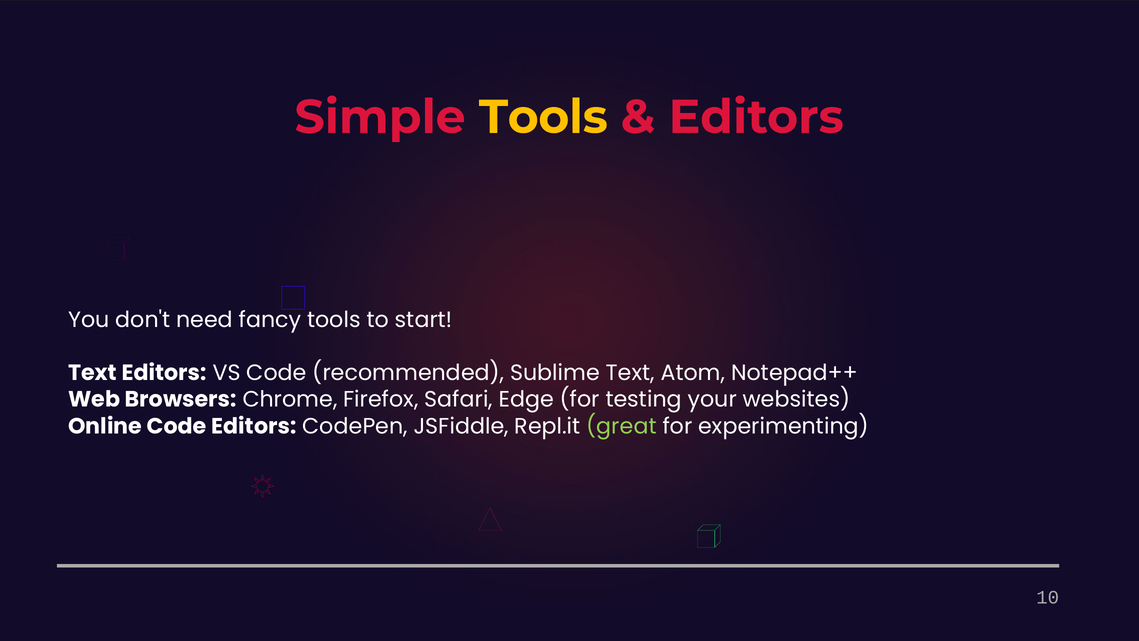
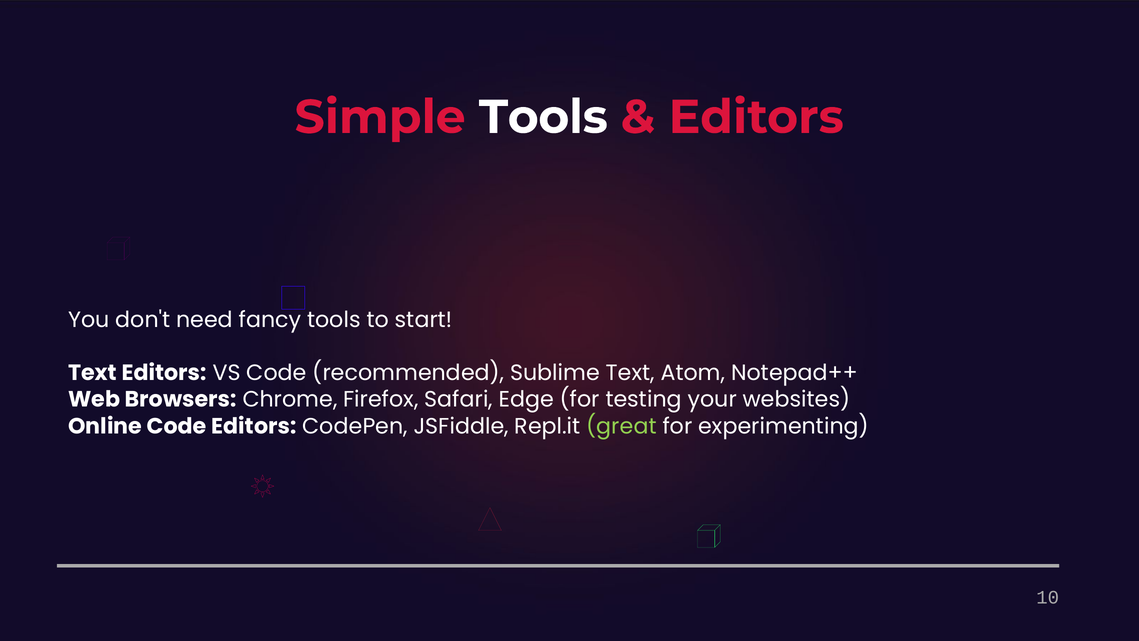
Tools at (543, 117) colour: yellow -> white
